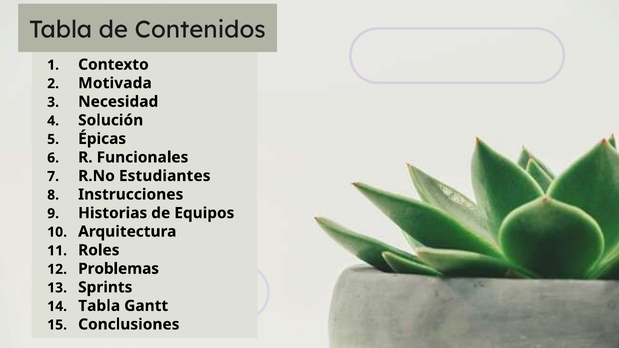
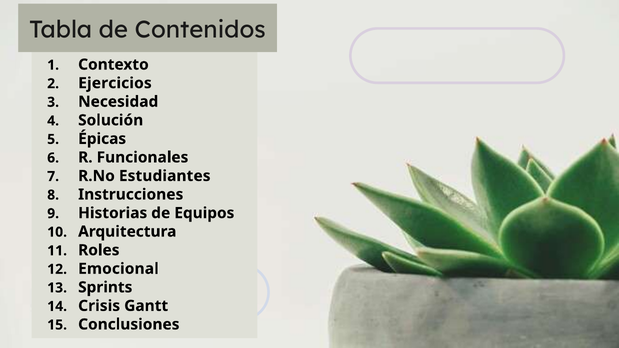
Motivada: Motivada -> Ejercicios
Problemas: Problemas -> Emocional
Tabla at (99, 306): Tabla -> Crisis
